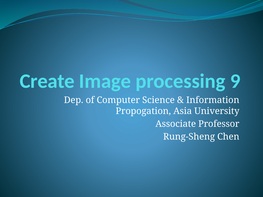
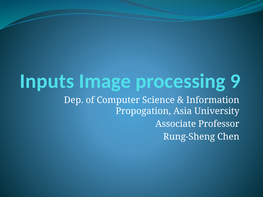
Create: Create -> Inputs
